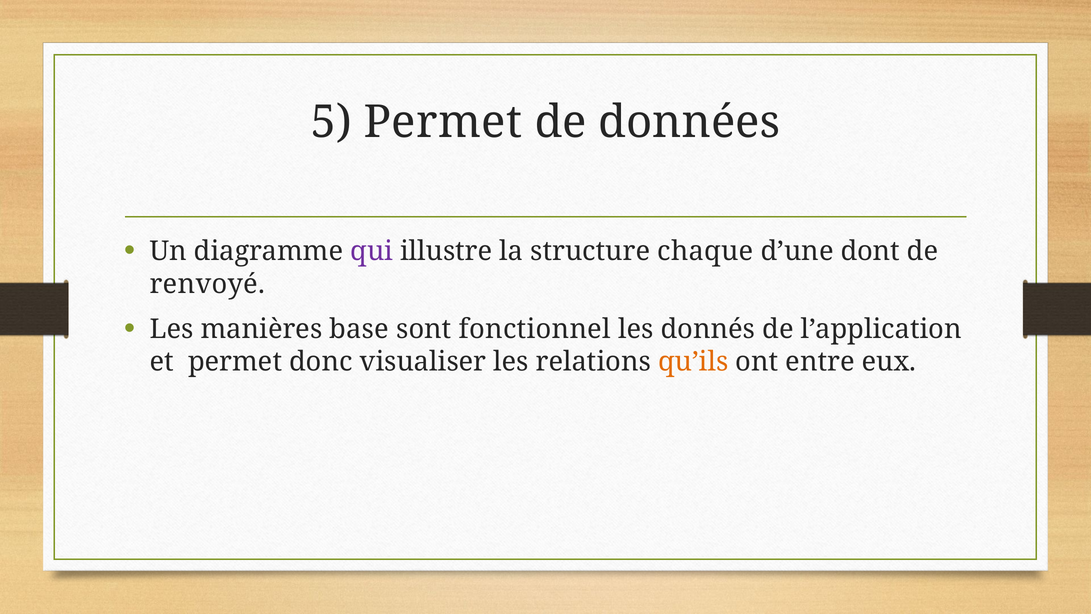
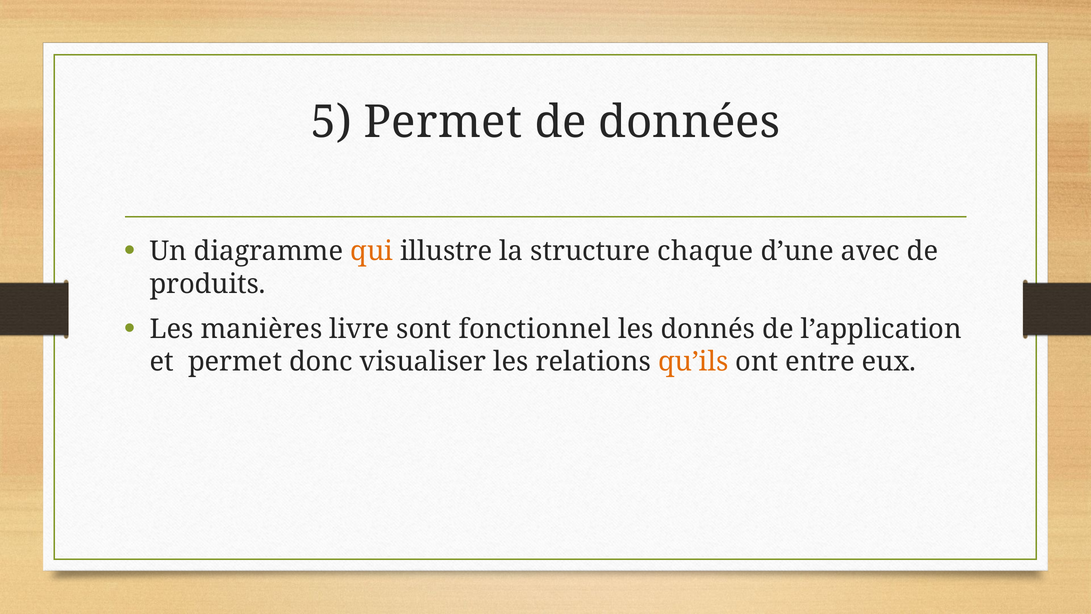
qui colour: purple -> orange
dont: dont -> avec
renvoyé: renvoyé -> produits
base: base -> livre
